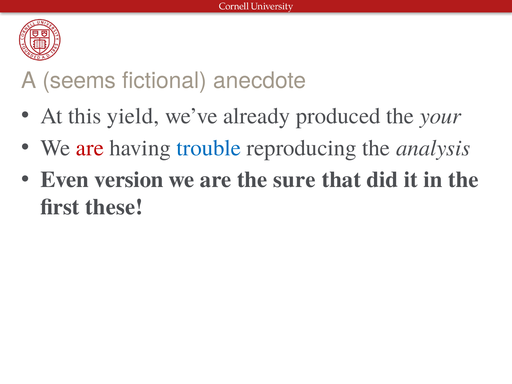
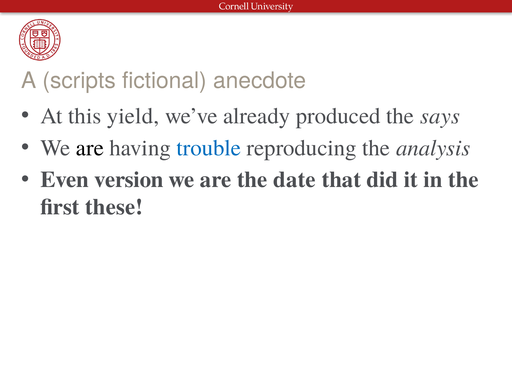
seems: seems -> scripts
your: your -> says
are at (90, 148) colour: red -> black
sure: sure -> date
